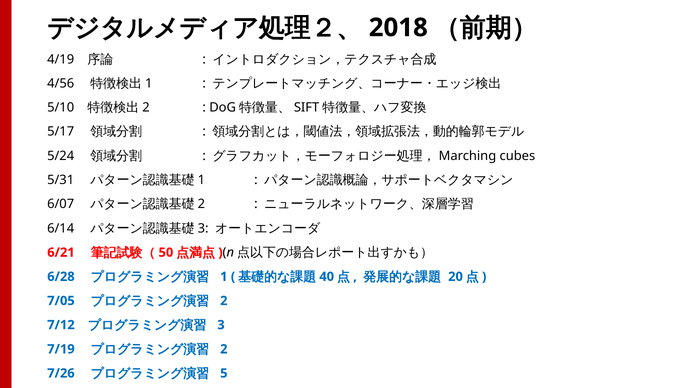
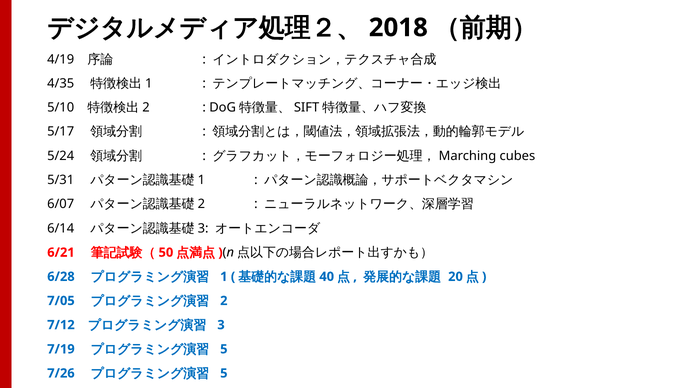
4/56: 4/56 -> 4/35
2 at (224, 349): 2 -> 5
